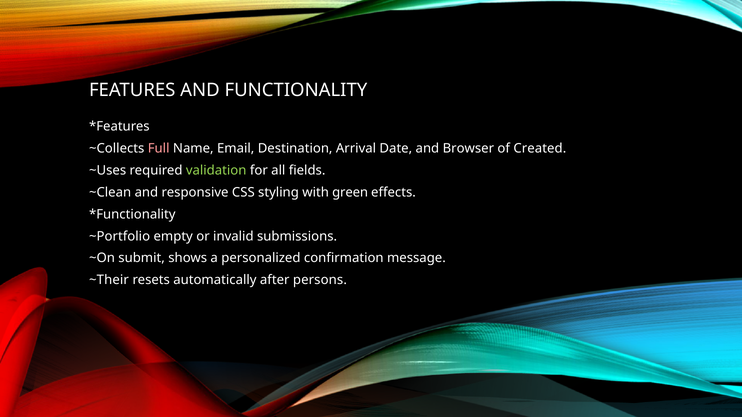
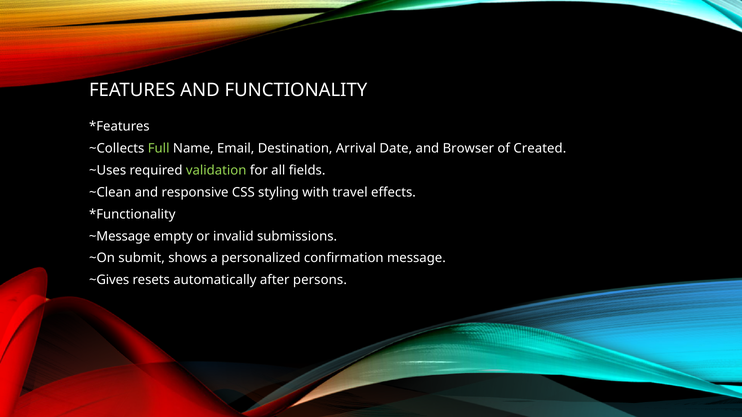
Full colour: pink -> light green
green: green -> travel
~Portfolio: ~Portfolio -> ~Message
~Their: ~Their -> ~Gives
